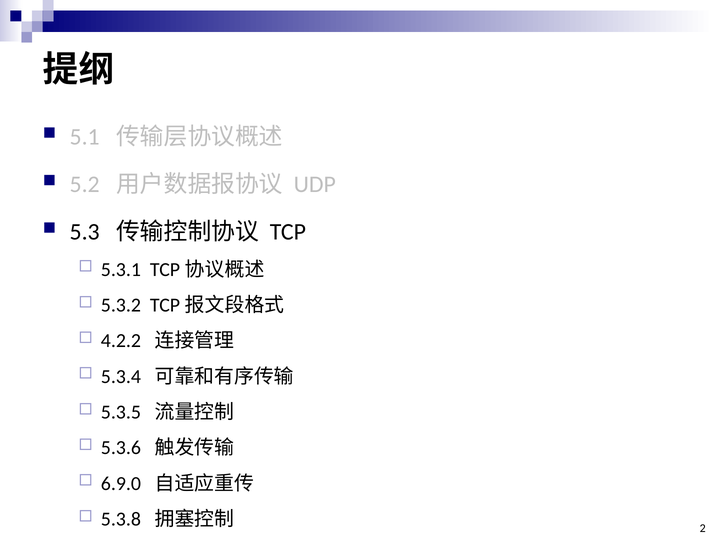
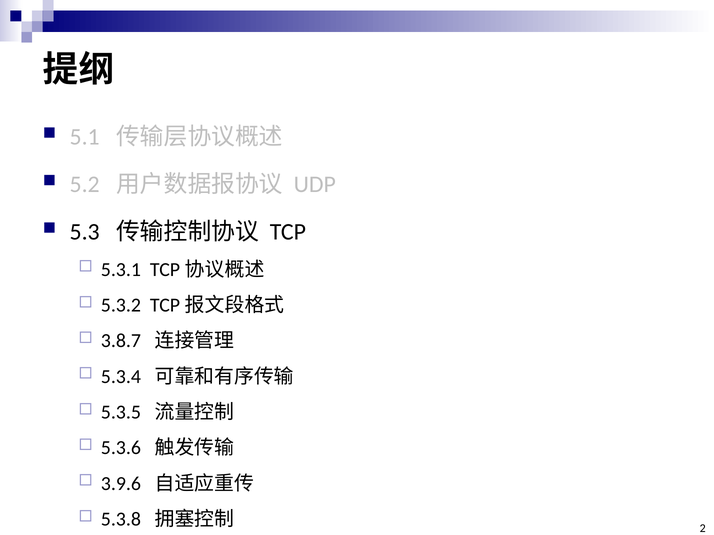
4.2.2: 4.2.2 -> 3.8.7
6.9.0: 6.9.0 -> 3.9.6
